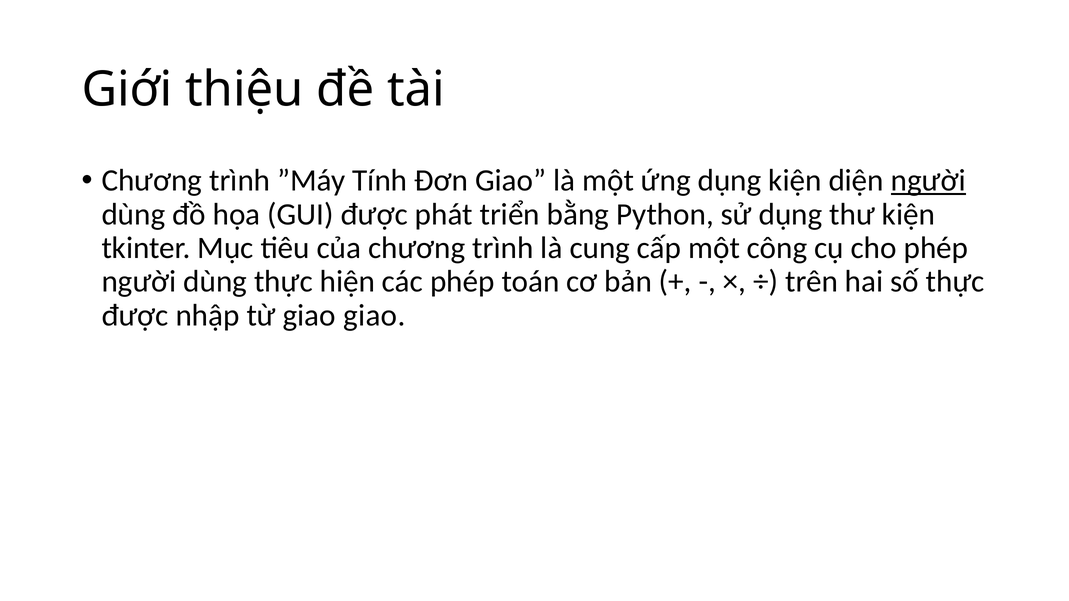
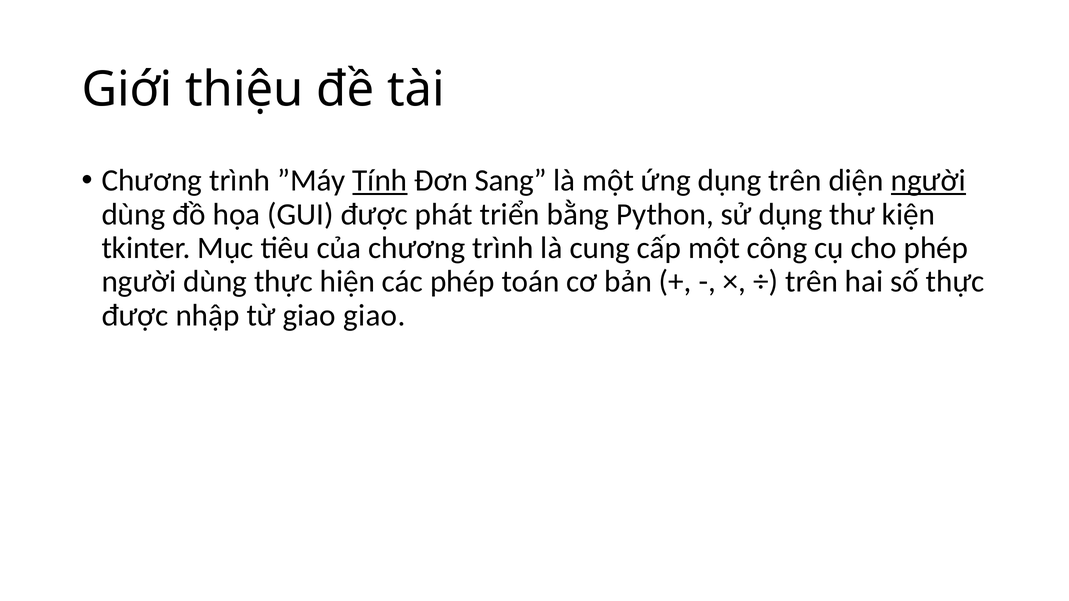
Tính underline: none -> present
Đơn Giao: Giao -> Sang
dụng kiện: kiện -> trên
